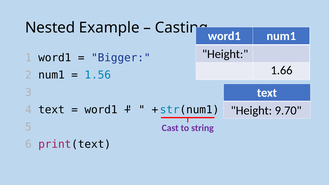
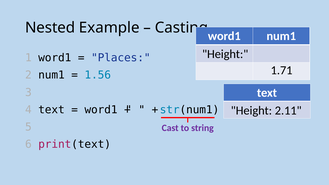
Bigger: Bigger -> Places
1.66: 1.66 -> 1.71
9.70: 9.70 -> 2.11
